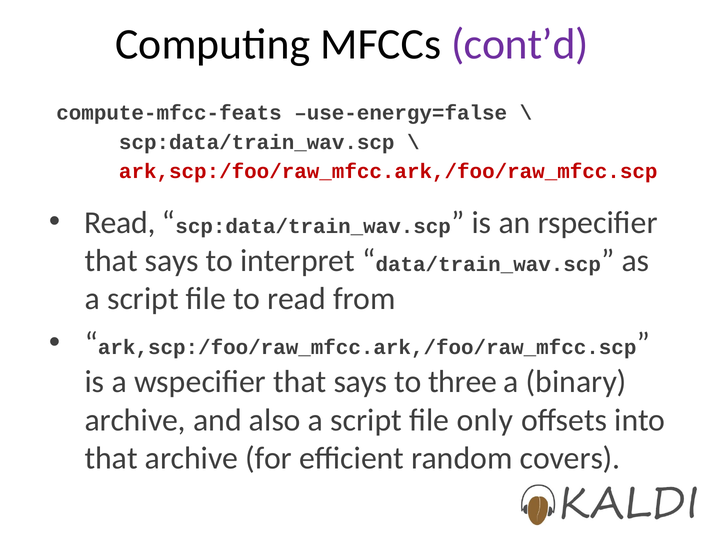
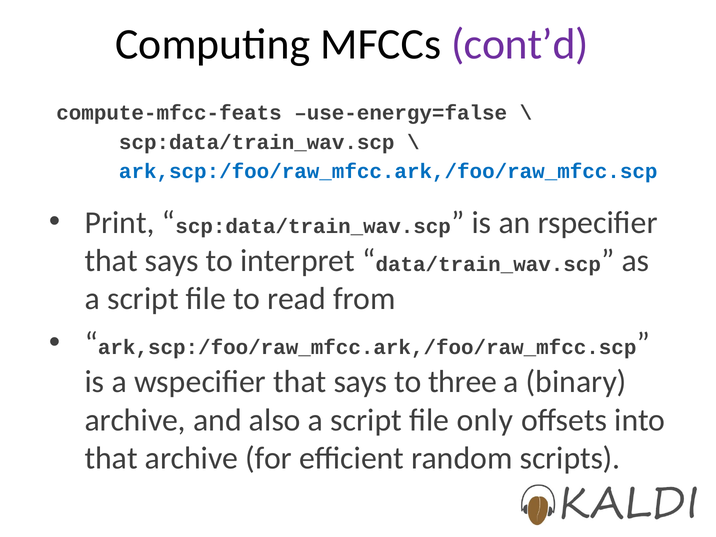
ark,scp:/foo/raw_mfcc.ark,/foo/raw_mfcc.scp at (388, 171) colour: red -> blue
Read at (120, 223): Read -> Print
covers: covers -> scripts
